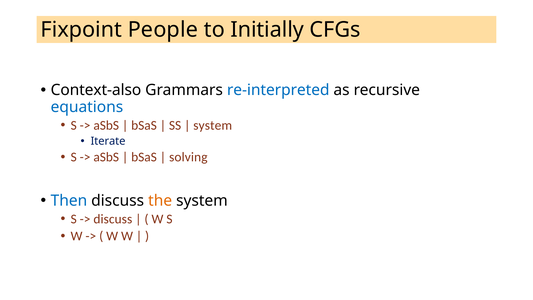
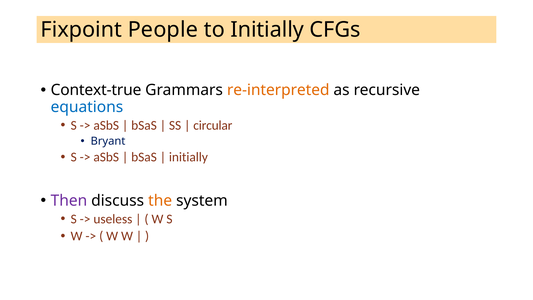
Context-also: Context-also -> Context-true
re-interpreted colour: blue -> orange
system at (213, 125): system -> circular
Iterate: Iterate -> Bryant
solving at (188, 157): solving -> initially
Then colour: blue -> purple
discuss at (113, 219): discuss -> useless
